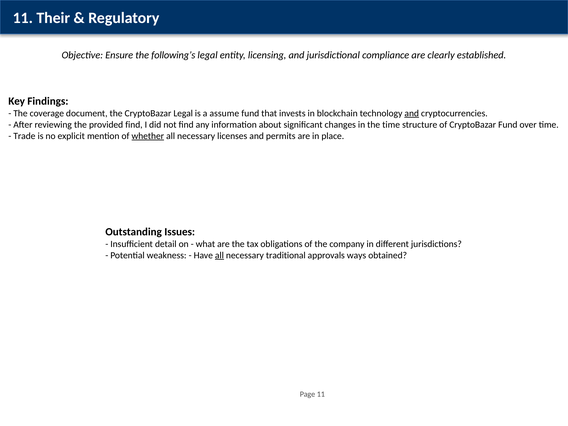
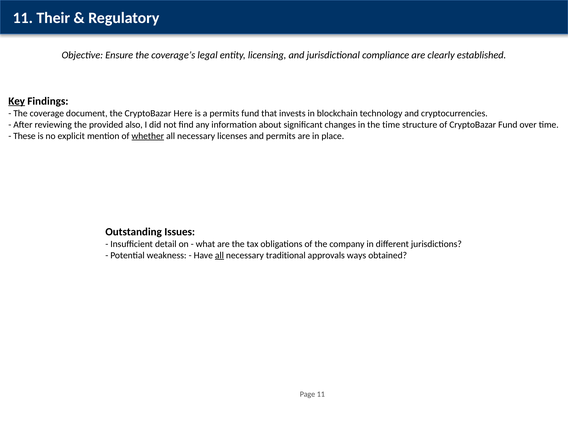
following’s: following’s -> coverage’s
Key underline: none -> present
CryptoBazar Legal: Legal -> Here
a assume: assume -> permits
and at (412, 113) underline: present -> none
provided find: find -> also
Trade: Trade -> These
